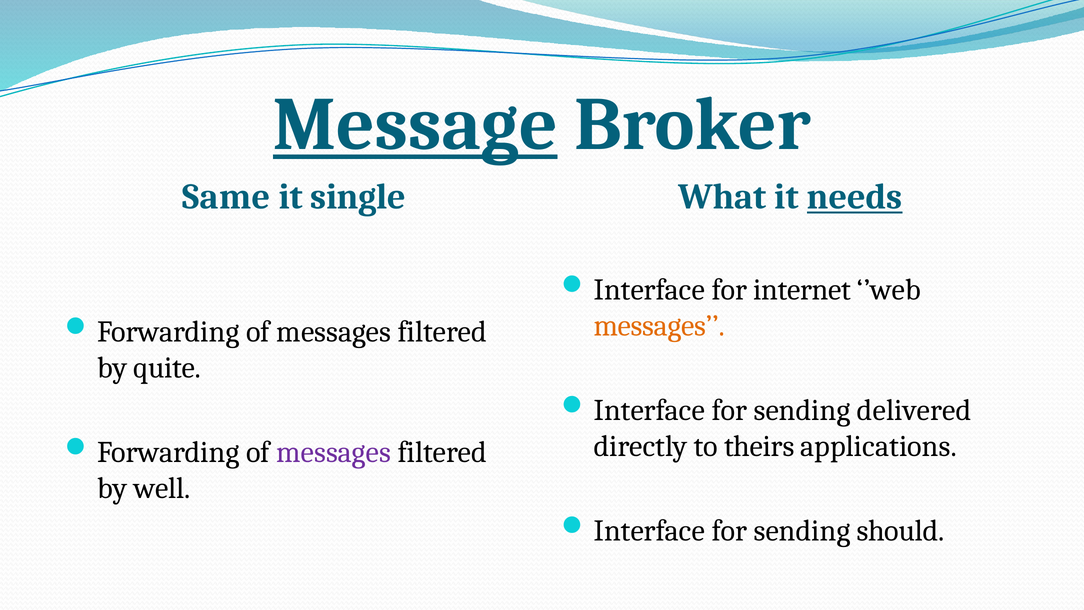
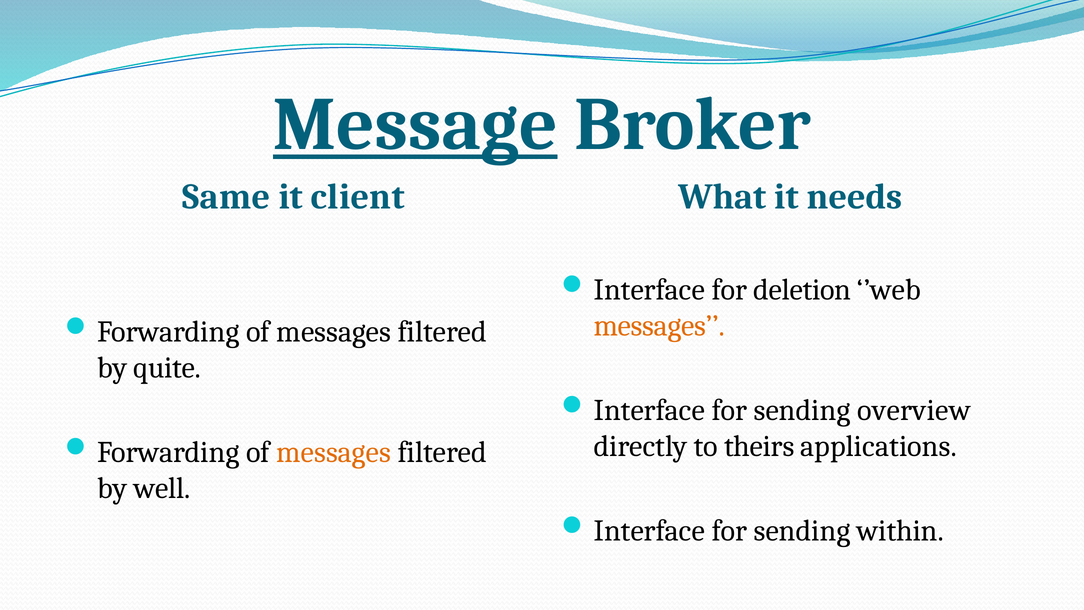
single: single -> client
needs underline: present -> none
internet: internet -> deletion
delivered: delivered -> overview
messages at (334, 452) colour: purple -> orange
should: should -> within
